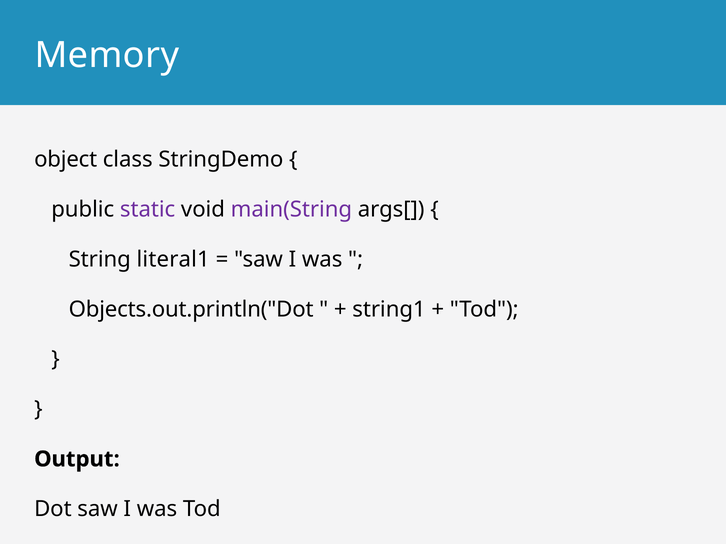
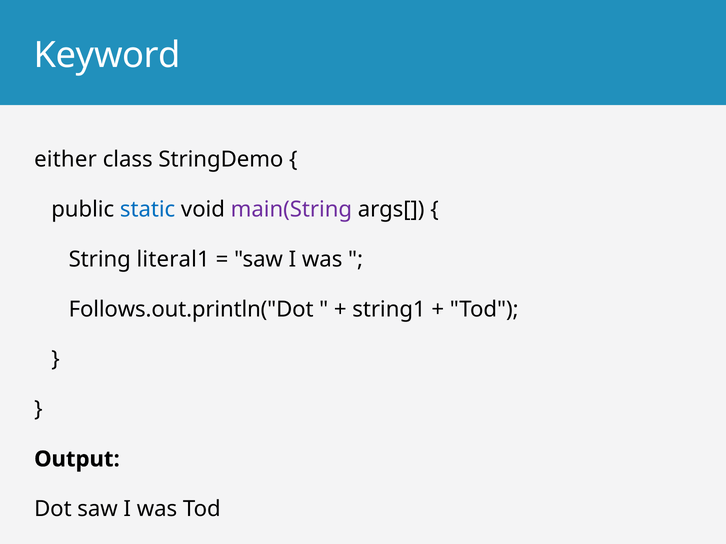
Memory: Memory -> Keyword
object: object -> either
static colour: purple -> blue
Objects.out.println("Dot: Objects.out.println("Dot -> Follows.out.println("Dot
